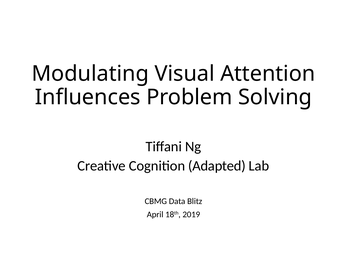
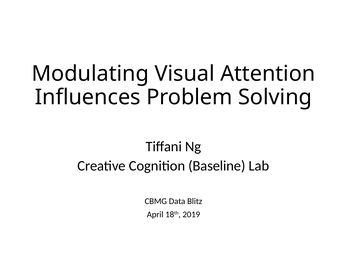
Adapted: Adapted -> Baseline
